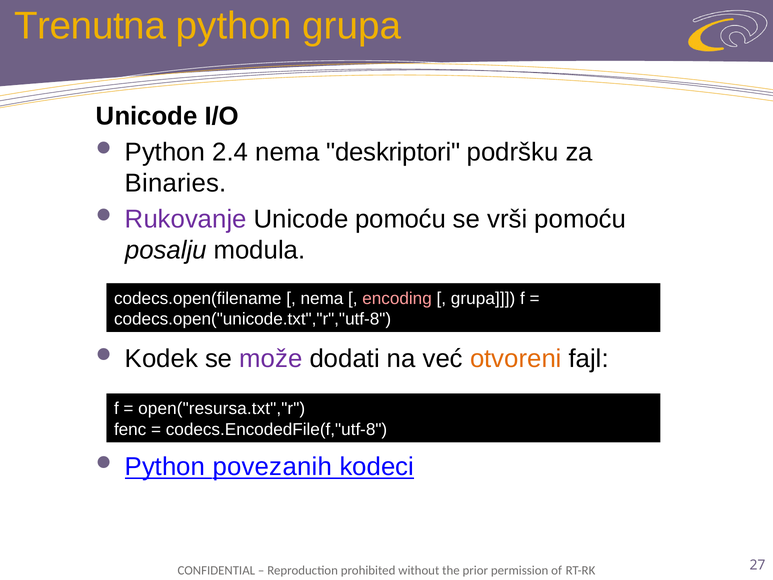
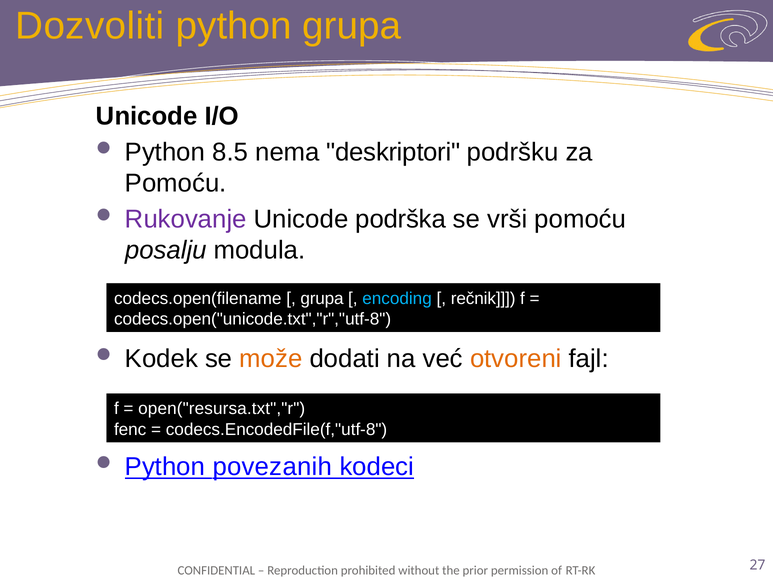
Trenutna: Trenutna -> Dozvoliti
2.4: 2.4 -> 8.5
Binaries at (176, 183): Binaries -> Pomoću
Unicode pomoću: pomoću -> podrška
nema at (322, 298): nema -> grupa
encoding colour: pink -> light blue
grupa at (483, 298): grupa -> rečnik
može colour: purple -> orange
